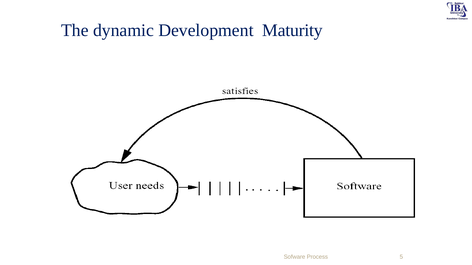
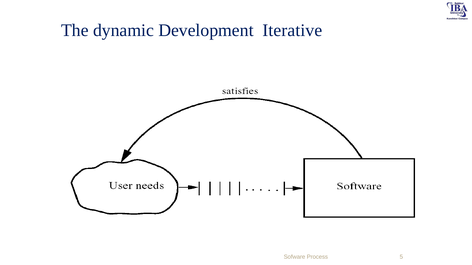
Maturity: Maturity -> Iterative
